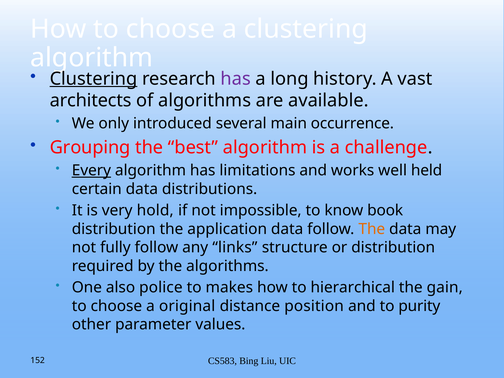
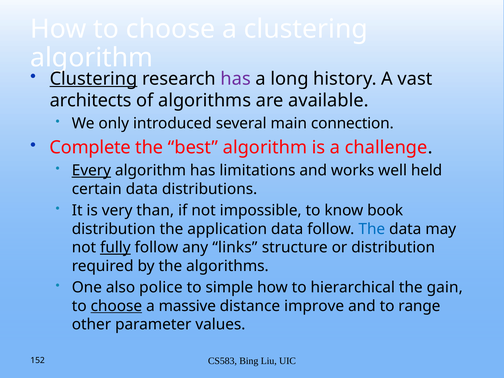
occurrence: occurrence -> connection
Grouping: Grouping -> Complete
hold: hold -> than
The at (372, 229) colour: orange -> blue
fully underline: none -> present
makes: makes -> simple
choose at (116, 306) underline: none -> present
original: original -> massive
position: position -> improve
purity: purity -> range
